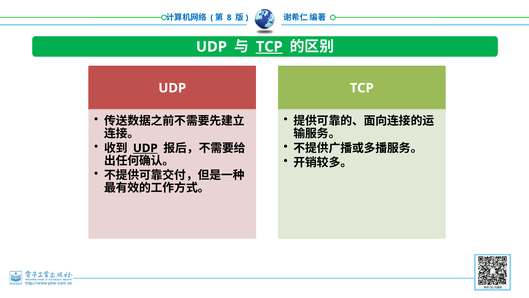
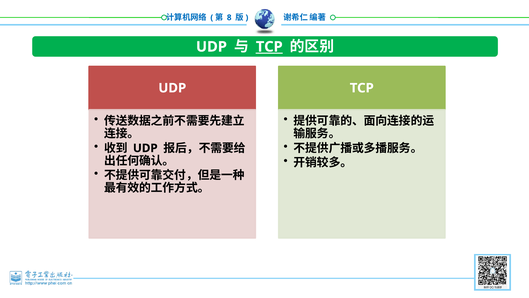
UDP at (145, 148) underline: present -> none
